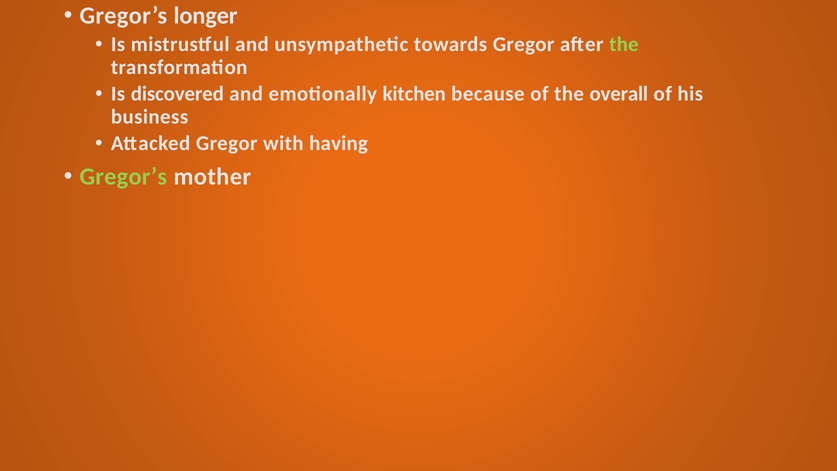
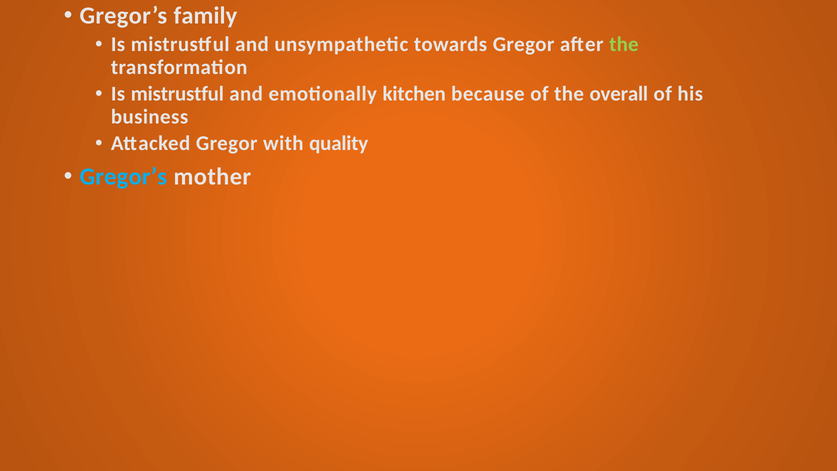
Gregor’s longer: longer -> family
discovered at (177, 94): discovered -> mistrustful
having: having -> quality
Gregor’s at (123, 177) colour: light green -> light blue
